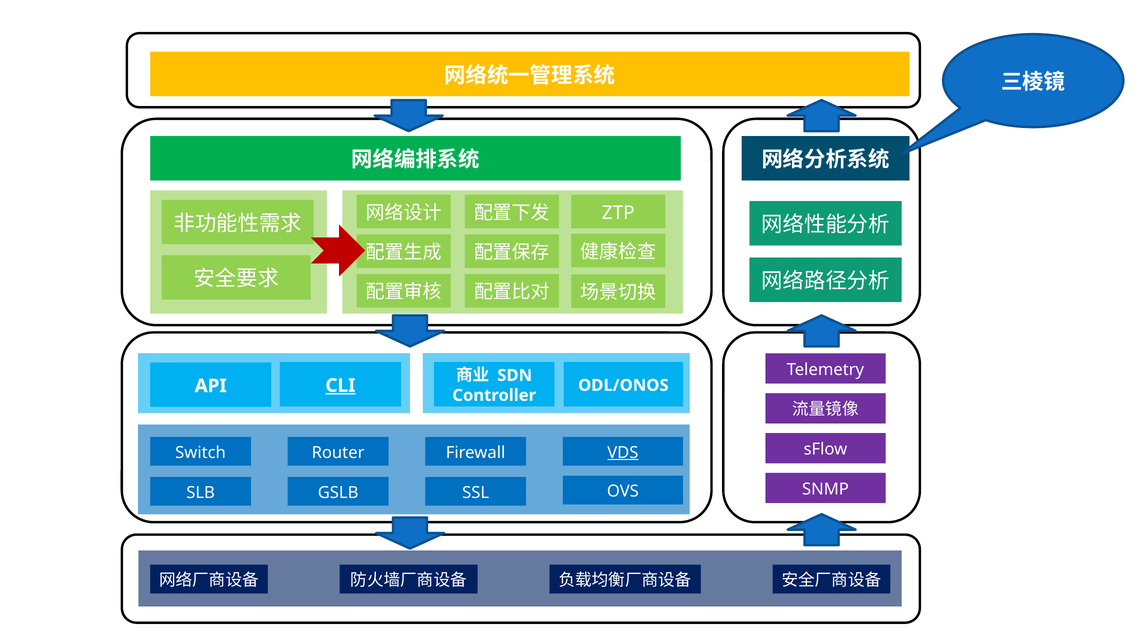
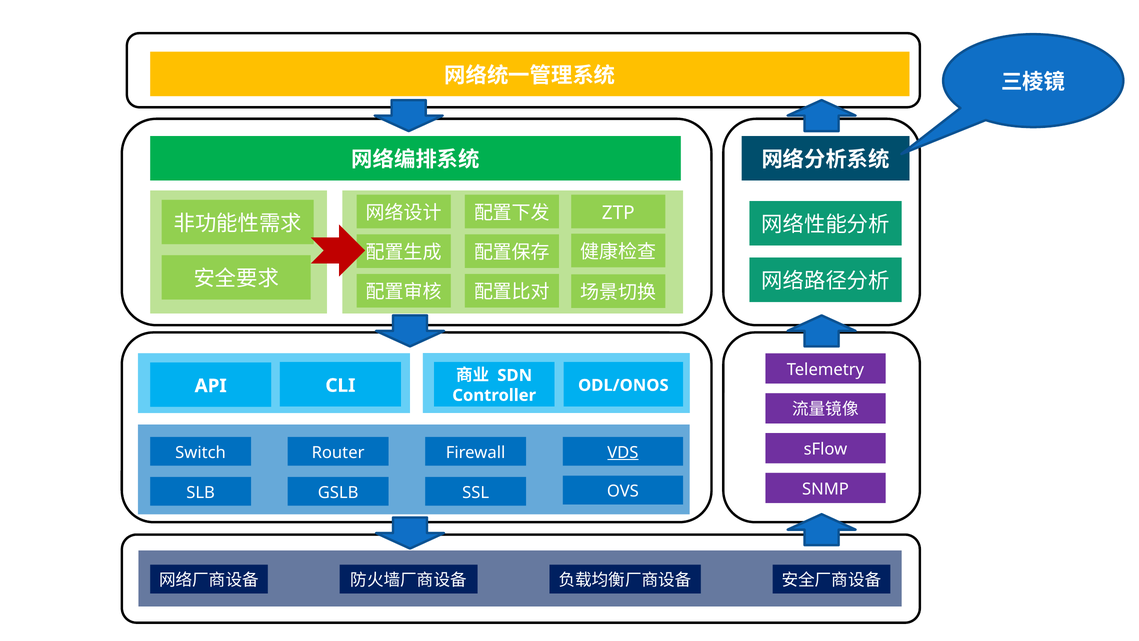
CLI underline: present -> none
